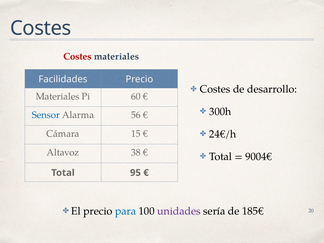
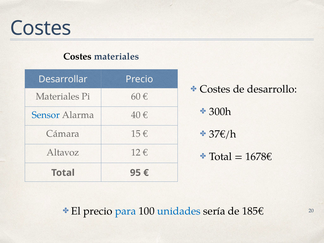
Costes at (77, 57) colour: red -> black
Facilidades: Facilidades -> Desarrollar
56: 56 -> 40
24€/h: 24€/h -> 37€/h
38: 38 -> 12
9004€: 9004€ -> 1678€
unidades colour: purple -> blue
